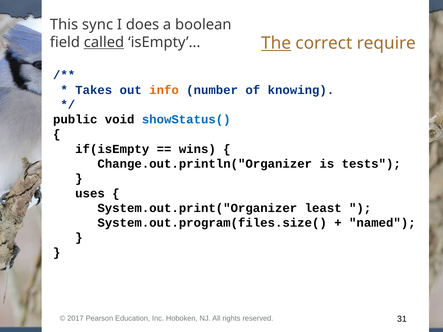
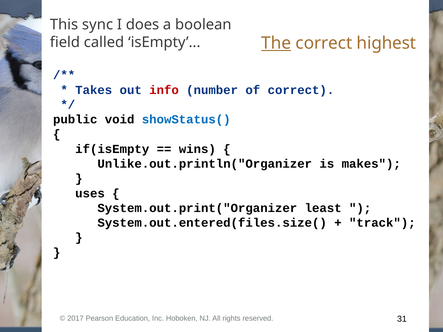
called underline: present -> none
require: require -> highest
info colour: orange -> red
of knowing: knowing -> correct
Change.out.println("Organizer: Change.out.println("Organizer -> Unlike.out.println("Organizer
tests: tests -> makes
System.out.program(files.size(: System.out.program(files.size( -> System.out.entered(files.size(
named: named -> track
